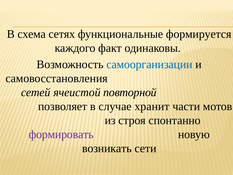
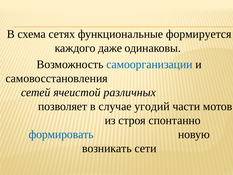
факт: факт -> даже
повторной: повторной -> различных
хранит: хранит -> угодий
формировать colour: purple -> blue
